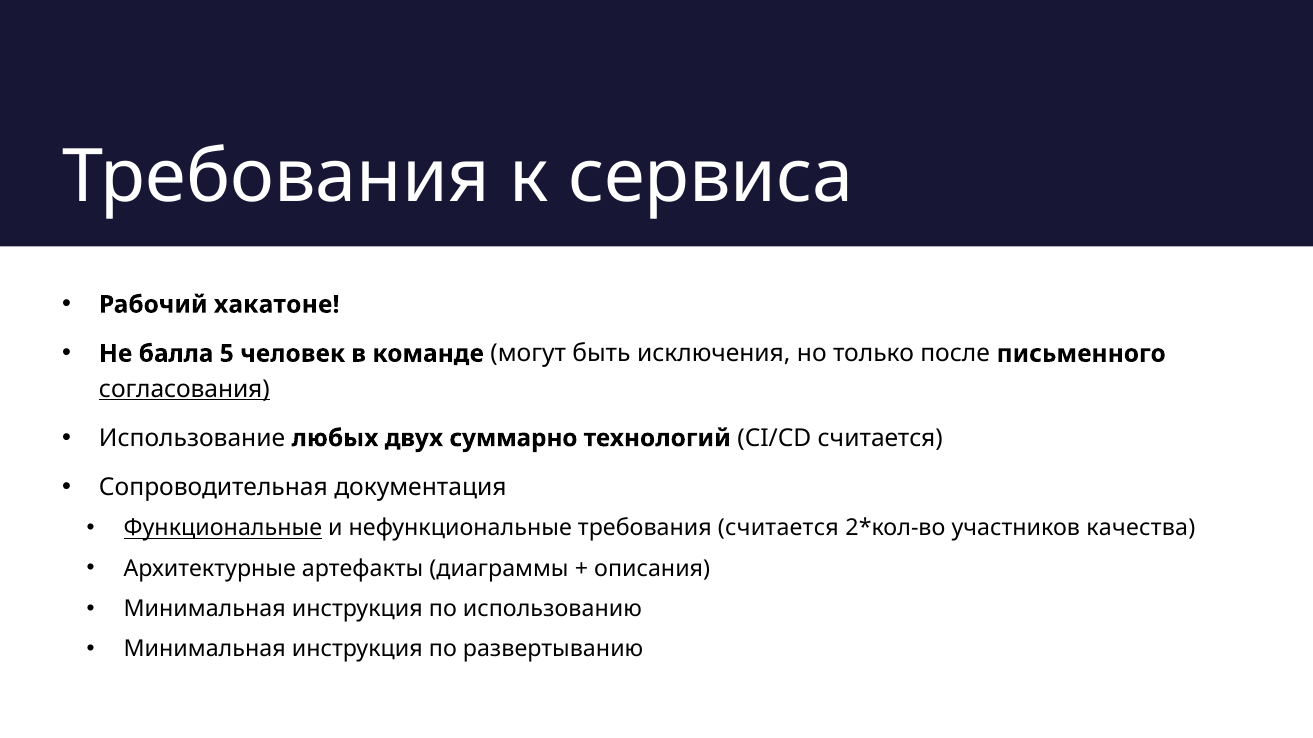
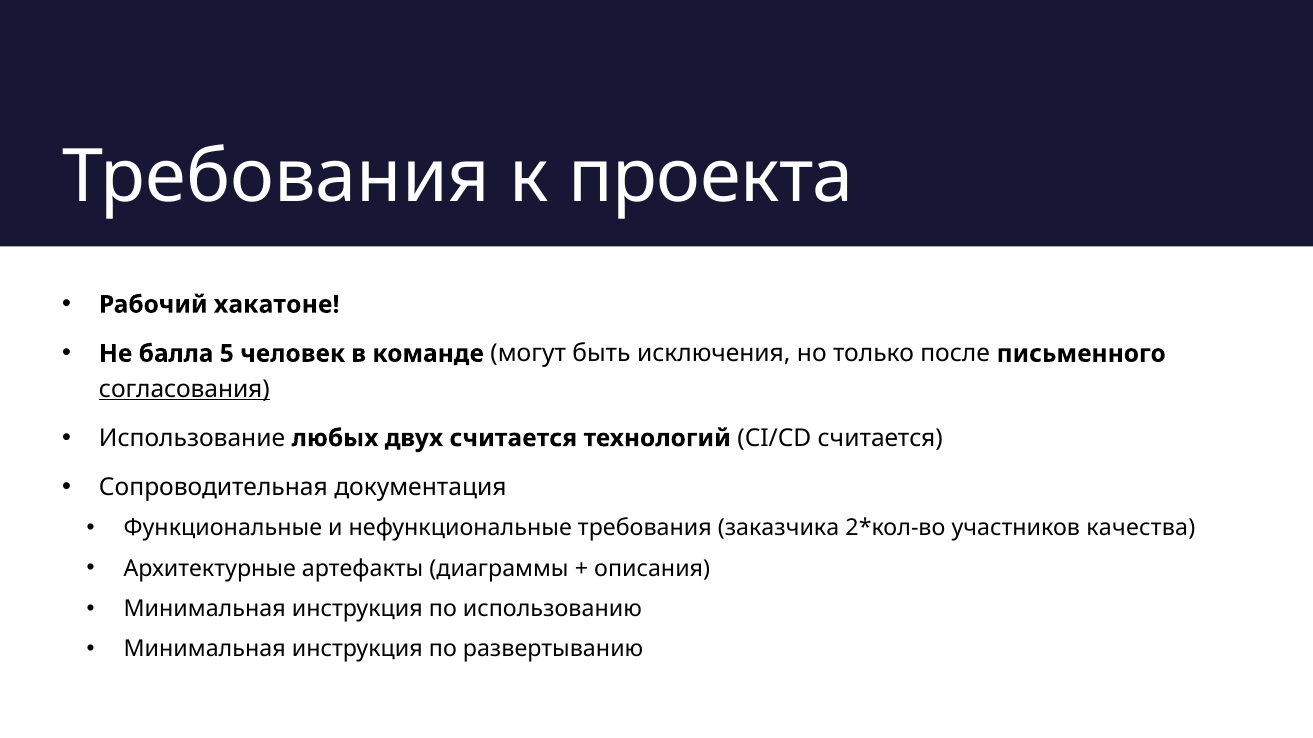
сервиса: сервиса -> проекта
двух суммарно: суммарно -> считается
Функциональные underline: present -> none
требования считается: считается -> заказчика
